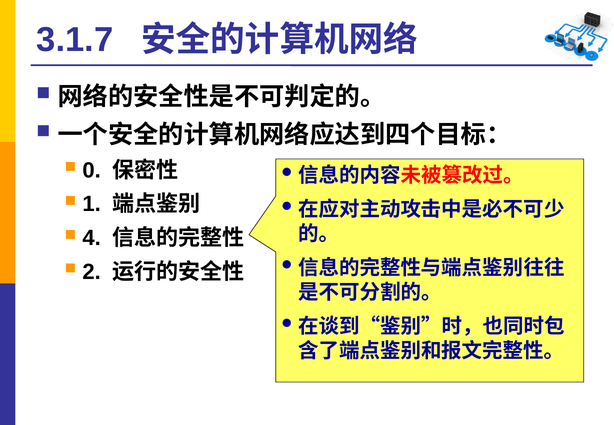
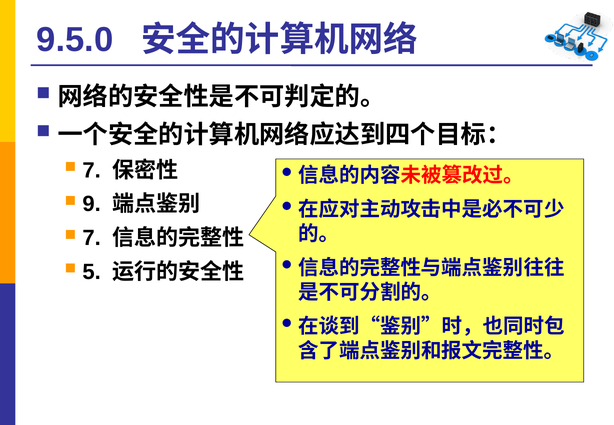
3.1.7: 3.1.7 -> 9.5.0
0 at (92, 170): 0 -> 7
1: 1 -> 9
4 at (92, 238): 4 -> 7
2: 2 -> 5
